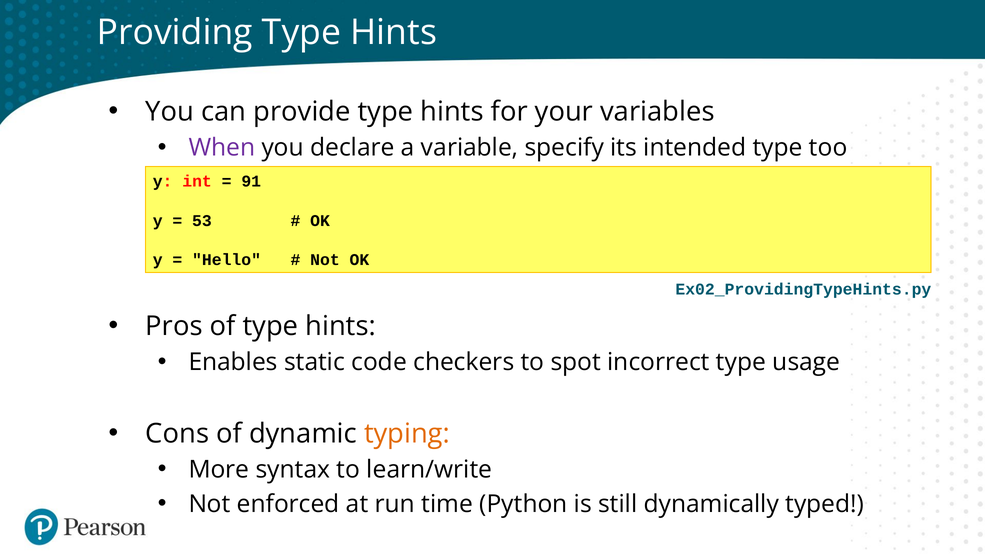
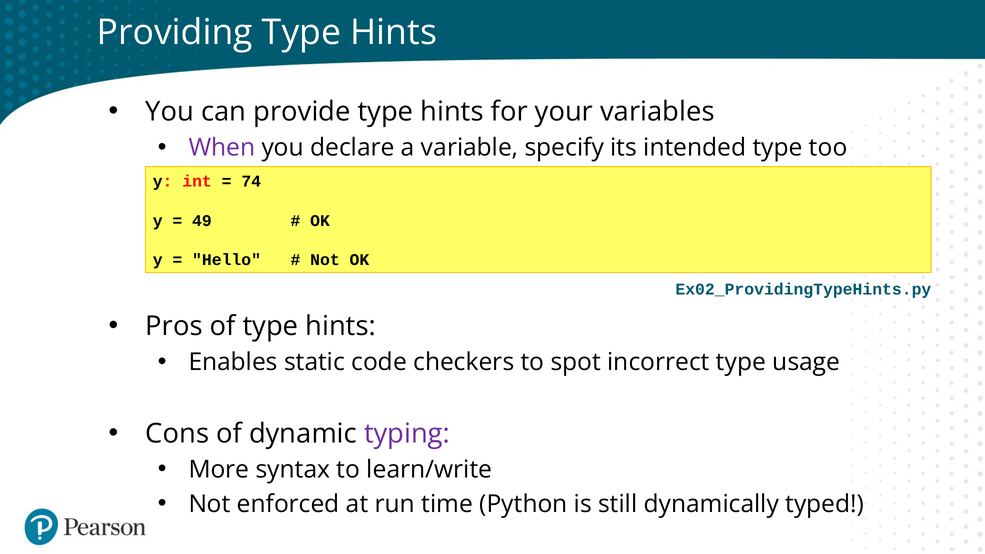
91: 91 -> 74
53: 53 -> 49
typing colour: orange -> purple
